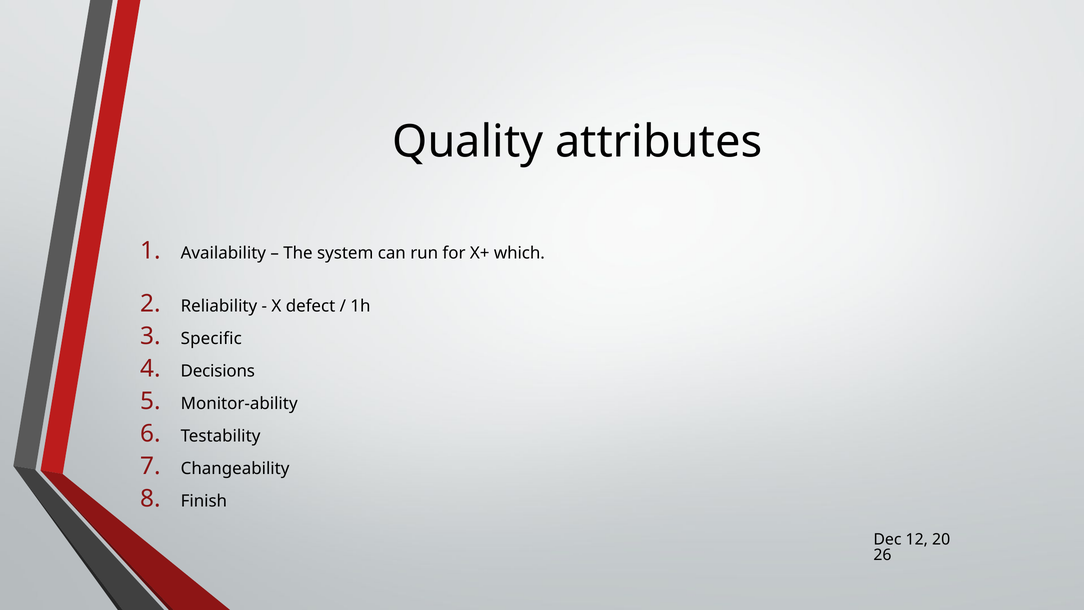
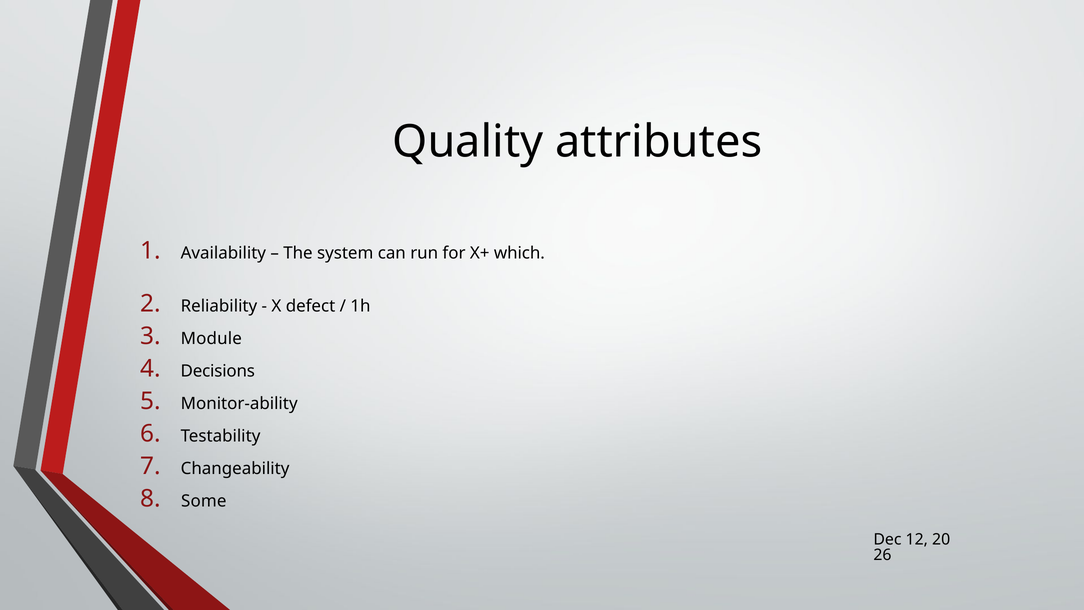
Specific: Specific -> Module
Finish: Finish -> Some
